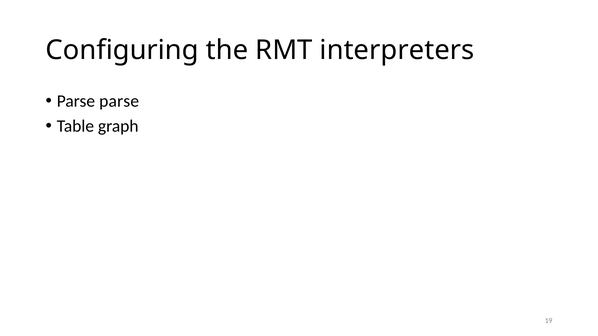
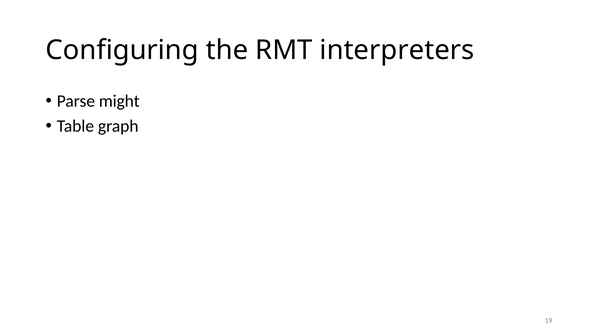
Parse parse: parse -> might
